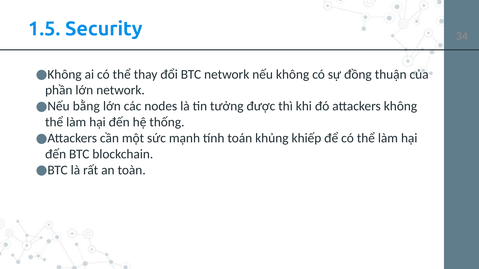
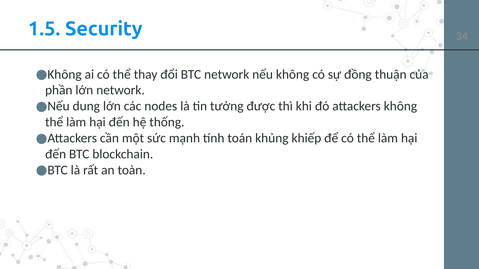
bằng: bằng -> dung
